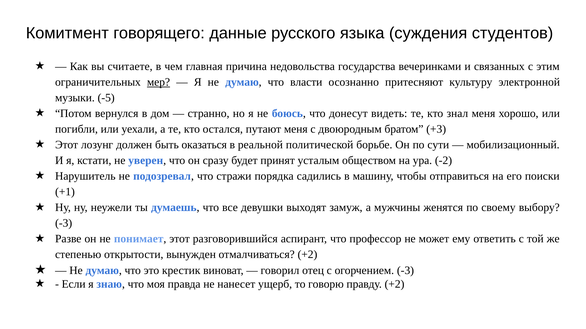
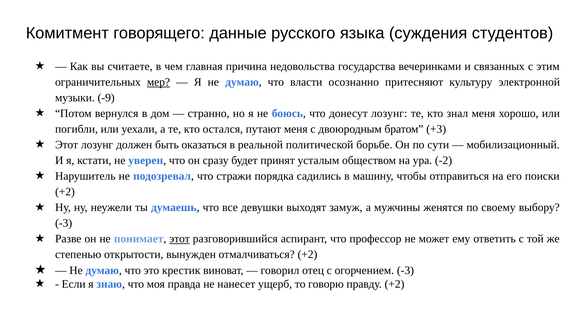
-5: -5 -> -9
донесут видеть: видеть -> лозунг
+1 at (65, 192): +1 -> +2
этот at (180, 239) underline: none -> present
